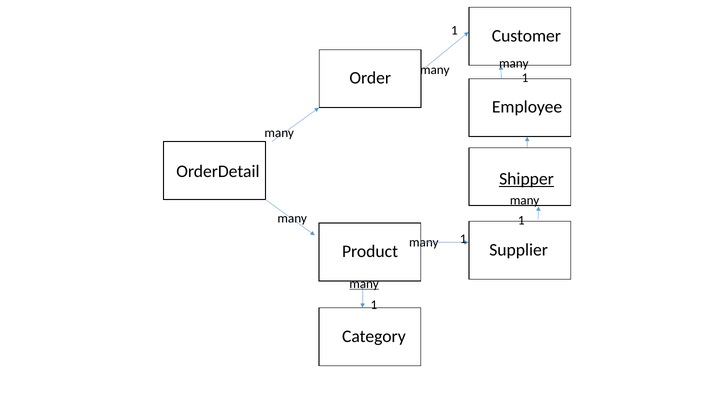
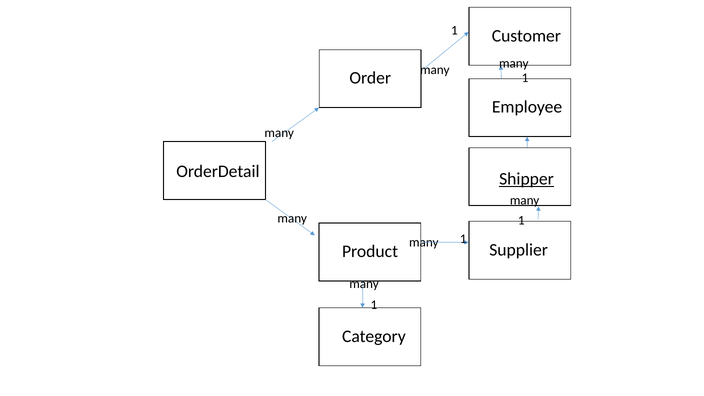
many at (364, 284) underline: present -> none
